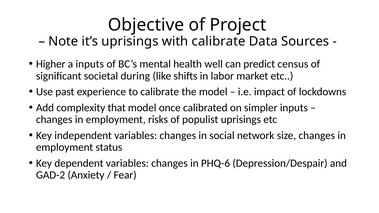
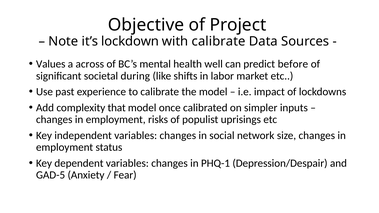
it’s uprisings: uprisings -> lockdown
Higher: Higher -> Values
a inputs: inputs -> across
census: census -> before
PHQ-6: PHQ-6 -> PHQ-1
GAD-2: GAD-2 -> GAD-5
